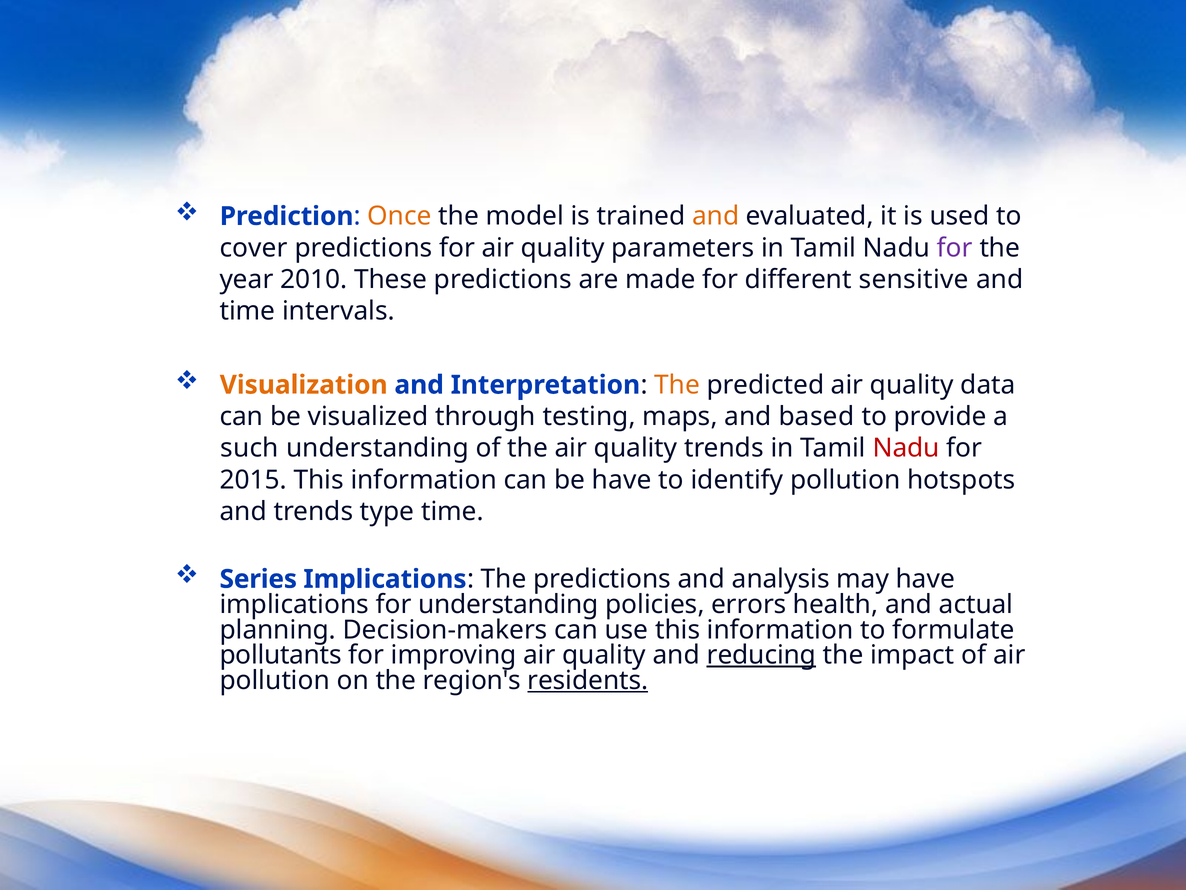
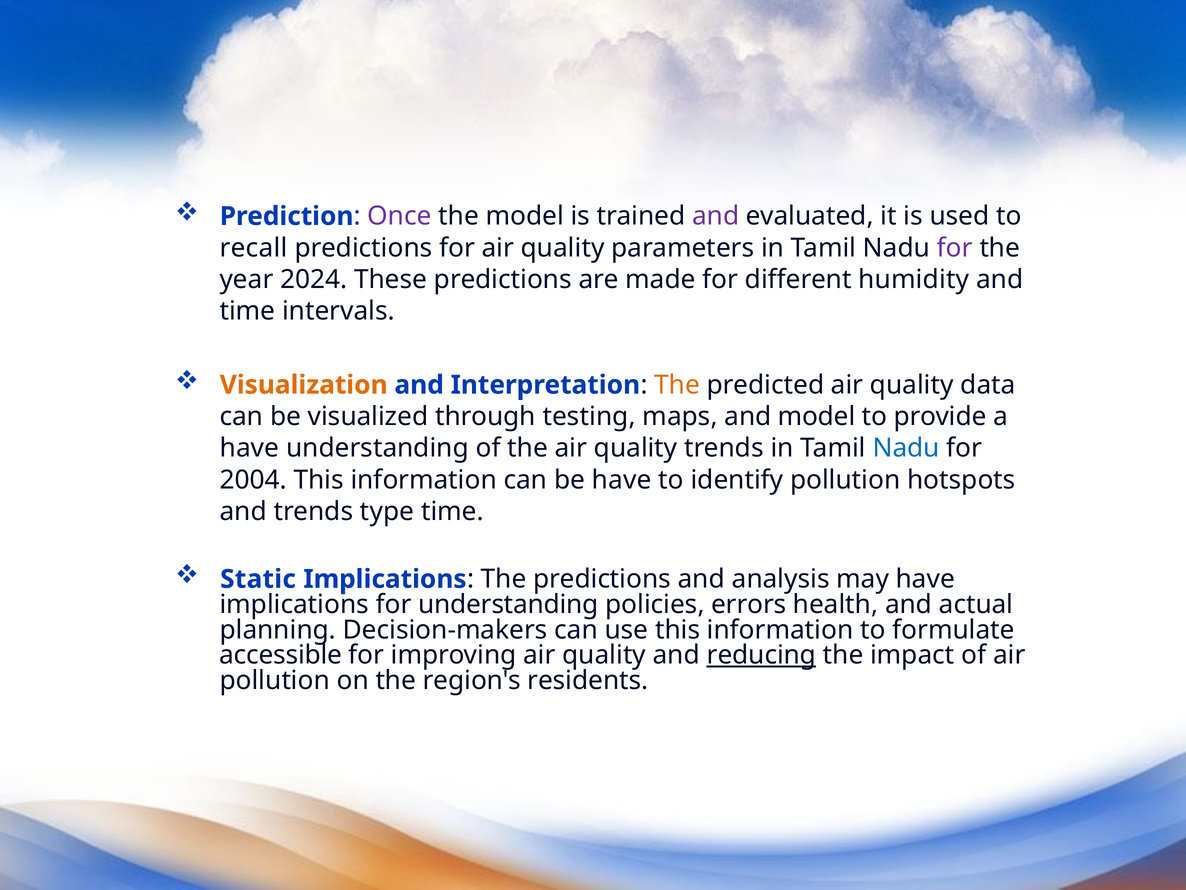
Once colour: orange -> purple
and at (716, 216) colour: orange -> purple
cover: cover -> recall
2010: 2010 -> 2024
sensitive: sensitive -> humidity
and based: based -> model
such at (249, 448): such -> have
Nadu at (906, 448) colour: red -> blue
2015: 2015 -> 2004
Series: Series -> Static
pollutants: pollutants -> accessible
residents underline: present -> none
